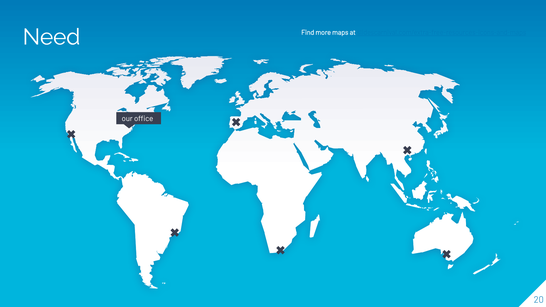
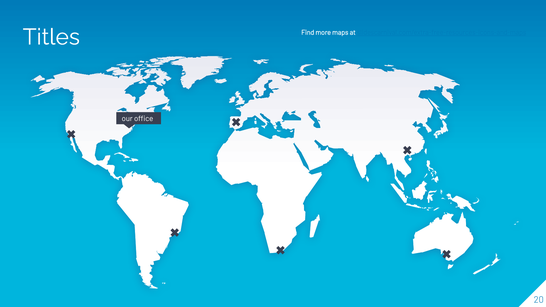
Need: Need -> Titles
